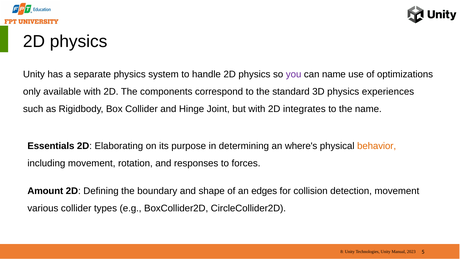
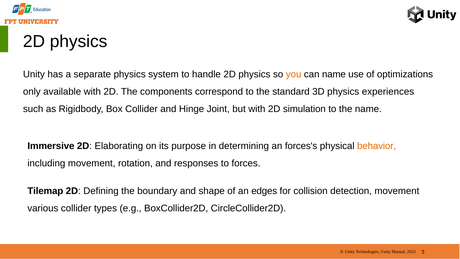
you colour: purple -> orange
integrates: integrates -> simulation
Essentials: Essentials -> Immersive
where's: where's -> forces's
Amount: Amount -> Tilemap
